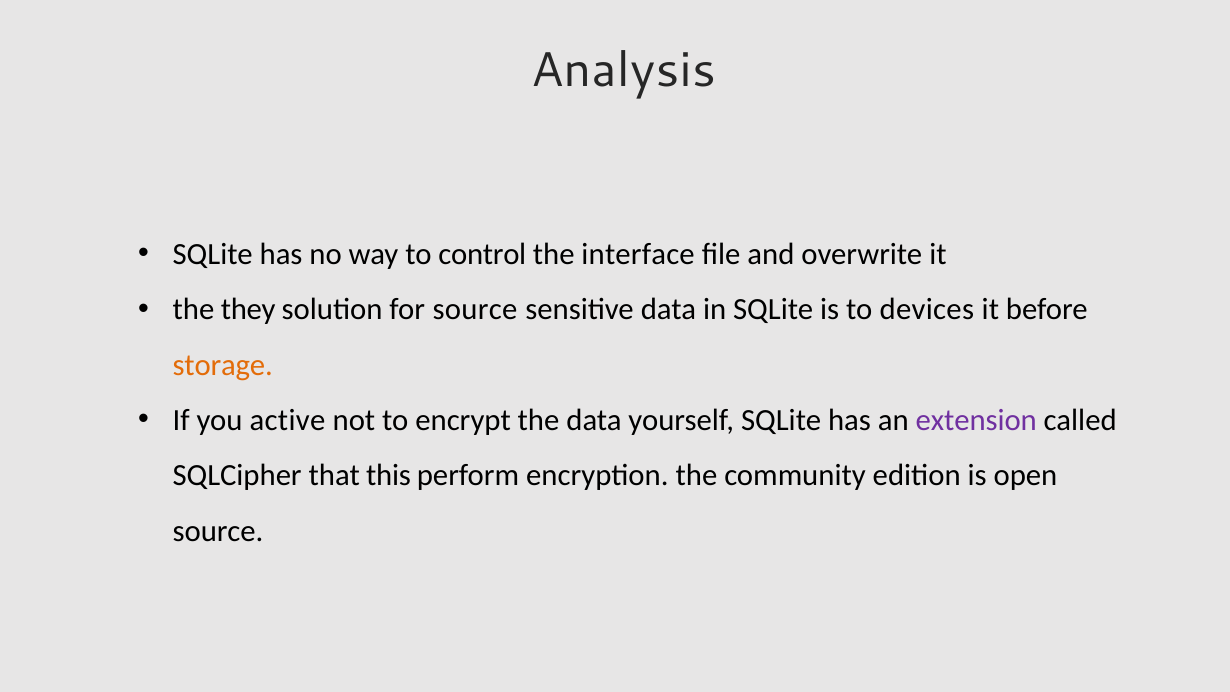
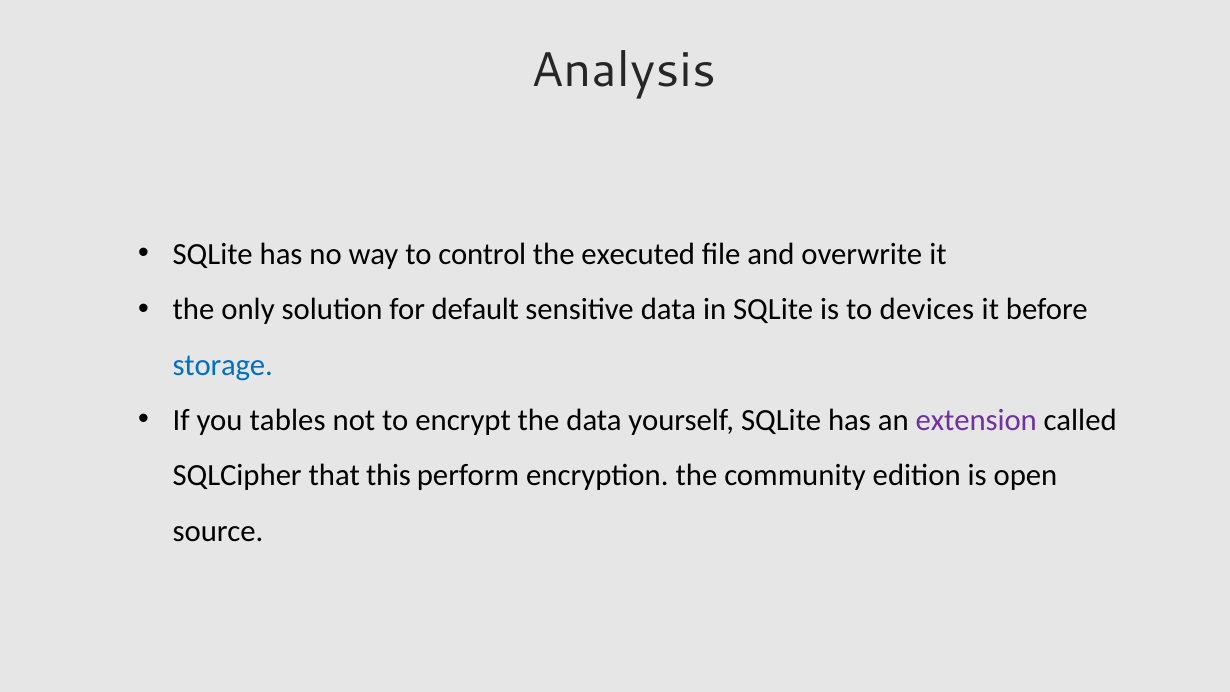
interface: interface -> executed
they: they -> only
for source: source -> default
storage colour: orange -> blue
active: active -> tables
